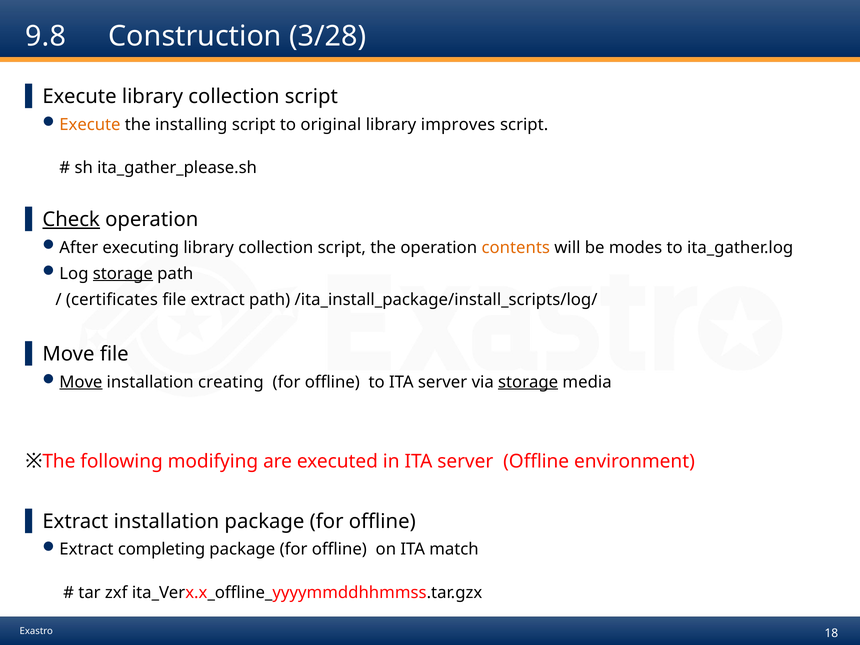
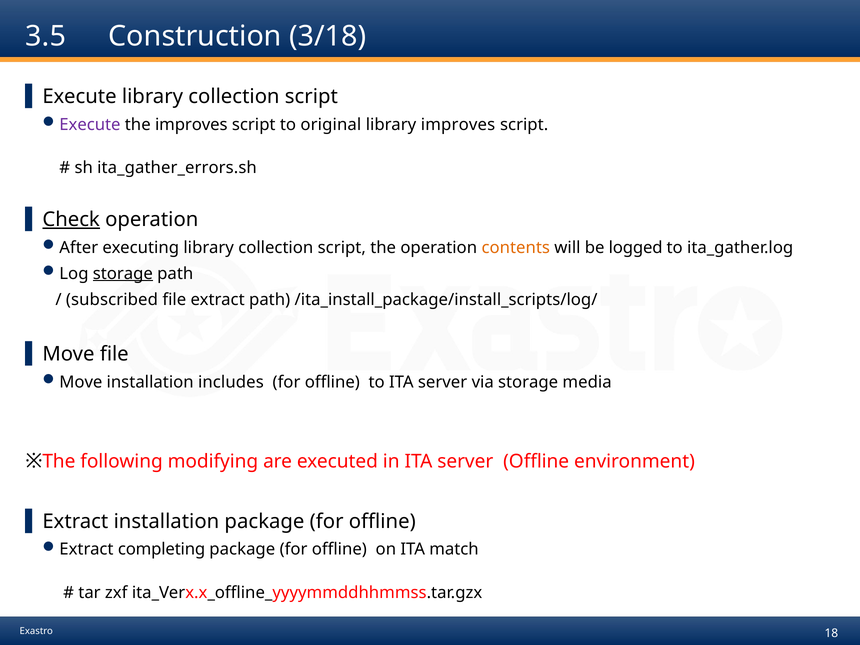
9.8: 9.8 -> 3.5
3/28: 3/28 -> 3/18
Execute at (90, 125) colour: orange -> purple
the installing: installing -> improves
ita_gather_please.sh: ita_gather_please.sh -> ita_gather_errors.sh
modes: modes -> logged
certificates: certificates -> subscribed
Move at (81, 382) underline: present -> none
creating: creating -> includes
storage at (528, 382) underline: present -> none
